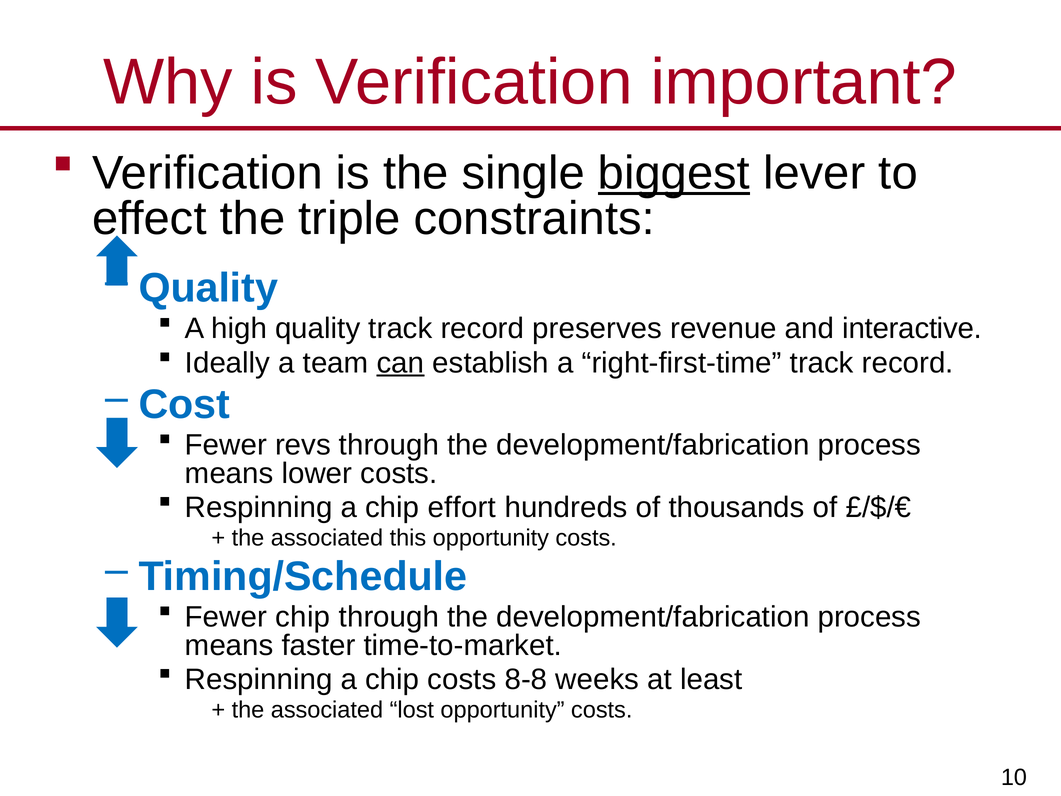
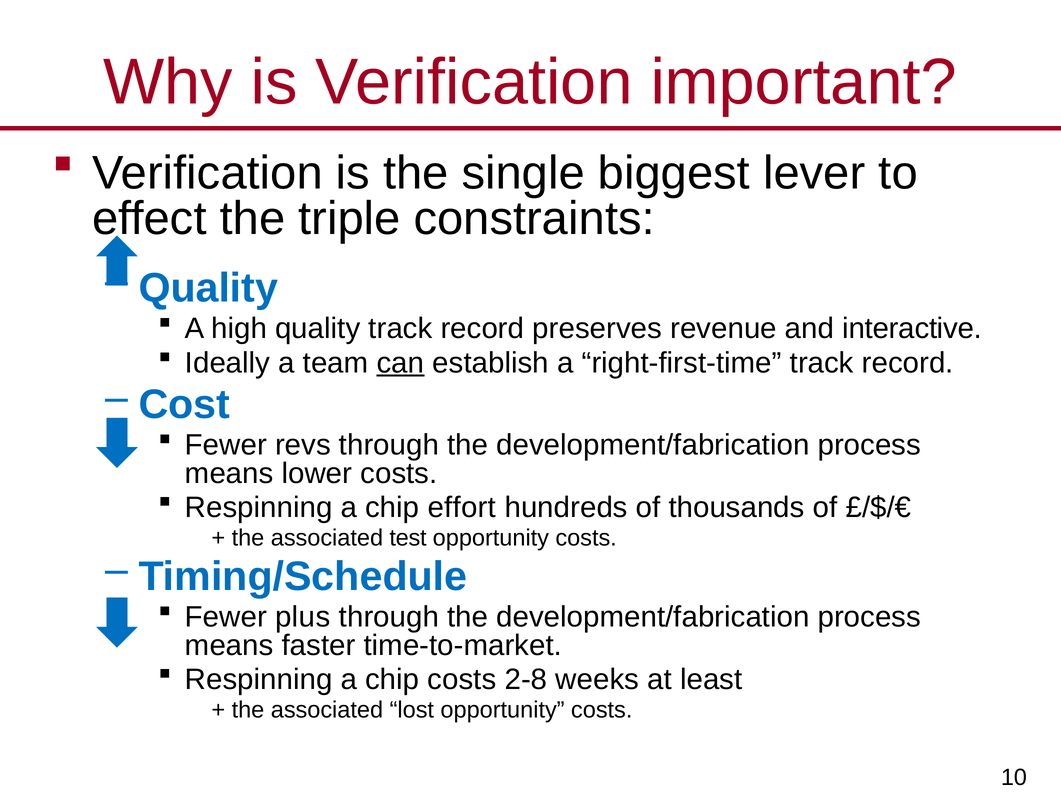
biggest underline: present -> none
this: this -> test
Fewer chip: chip -> plus
8-8: 8-8 -> 2-8
